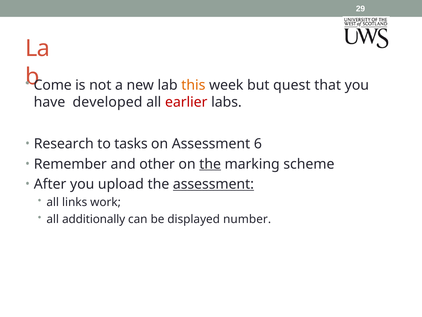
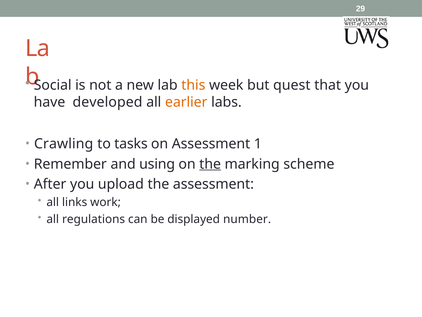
Come: Come -> Social
earlier colour: red -> orange
Research: Research -> Crawling
6: 6 -> 1
other: other -> using
assessment at (213, 184) underline: present -> none
additionally: additionally -> regulations
